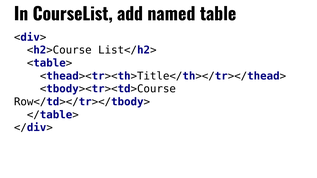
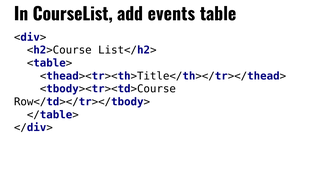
named: named -> events
